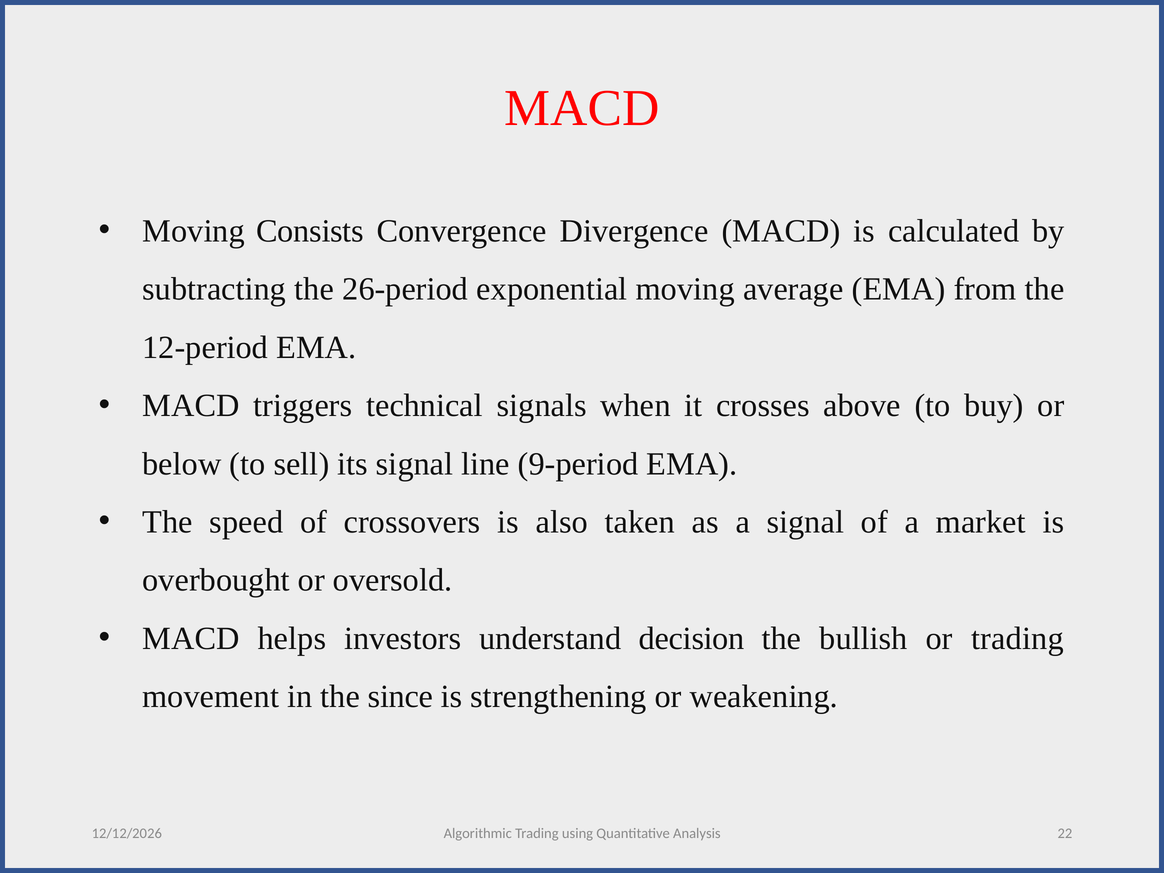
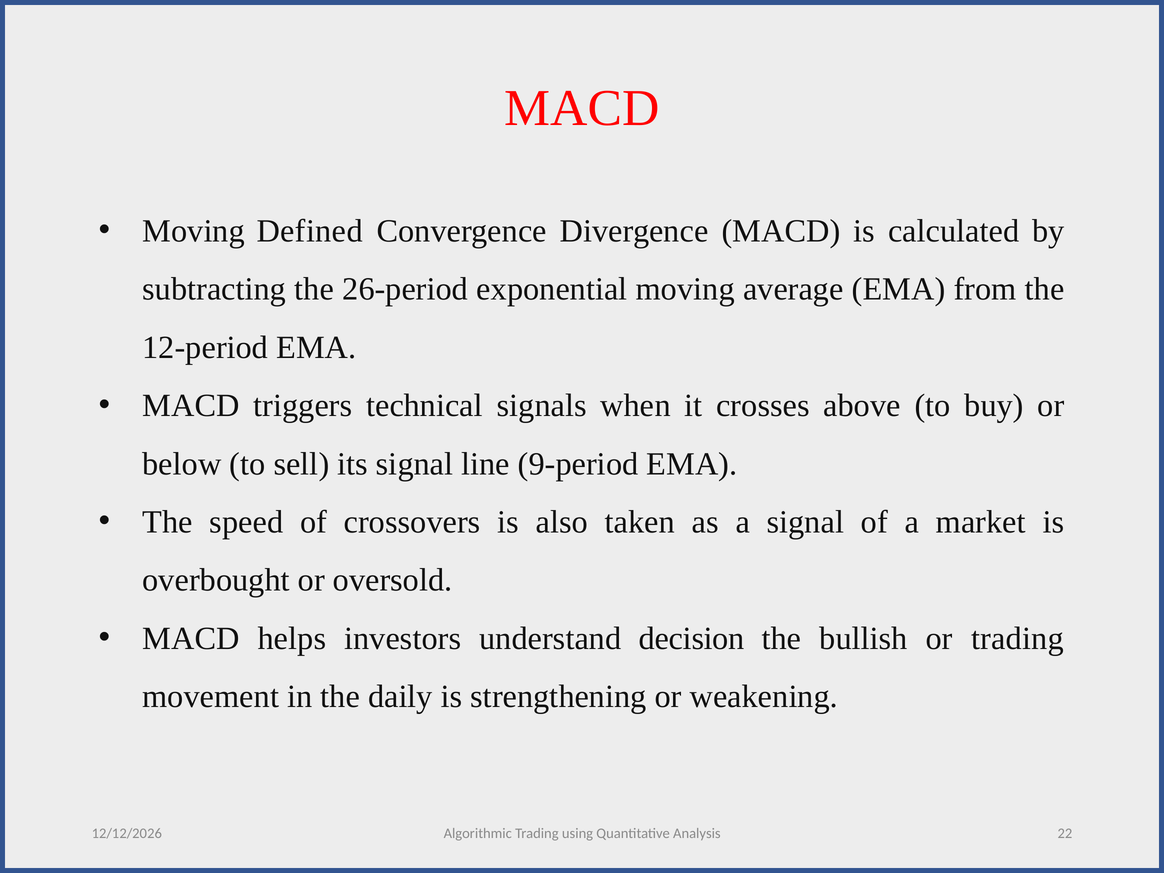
Consists: Consists -> Defined
since: since -> daily
